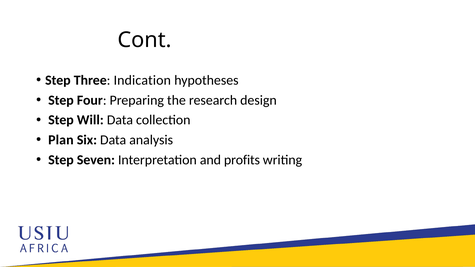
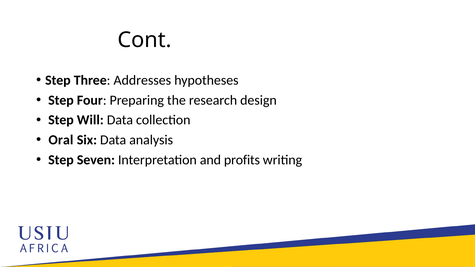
Indication: Indication -> Addresses
Plan: Plan -> Oral
